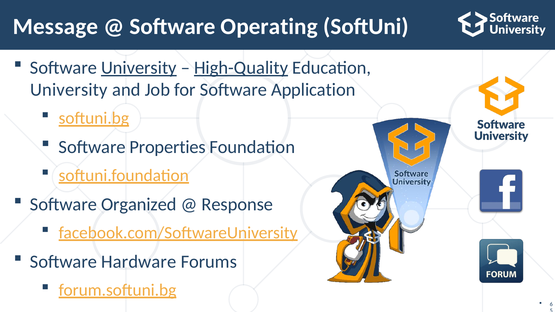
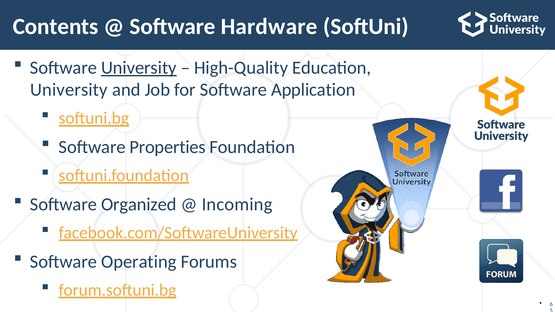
Message: Message -> Contents
Operating: Operating -> Hardware
High-Quality underline: present -> none
Response: Response -> Incoming
Hardware: Hardware -> Operating
